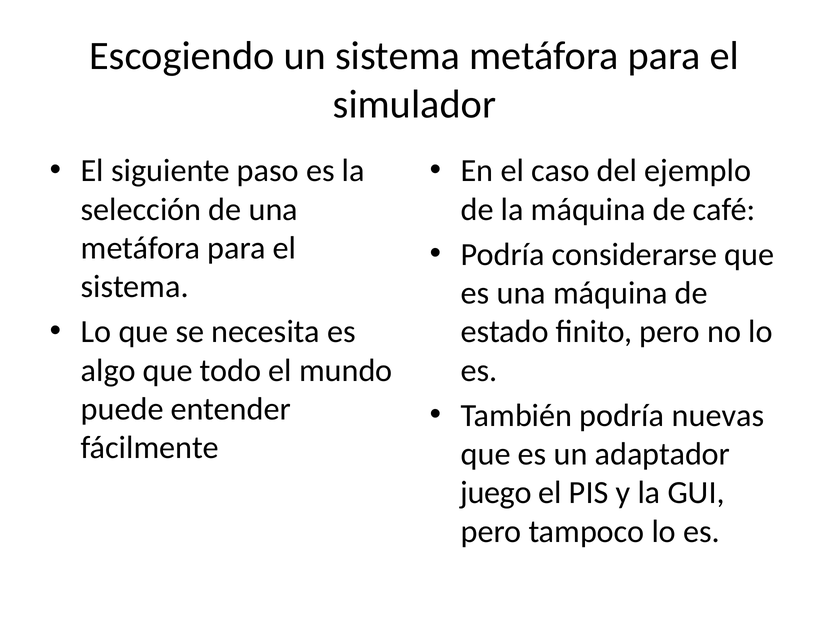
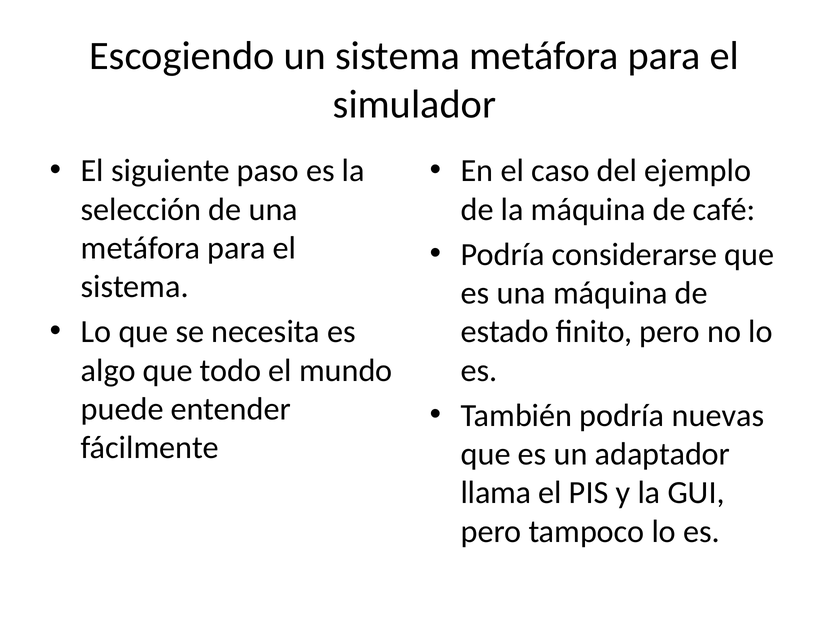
juego: juego -> llama
